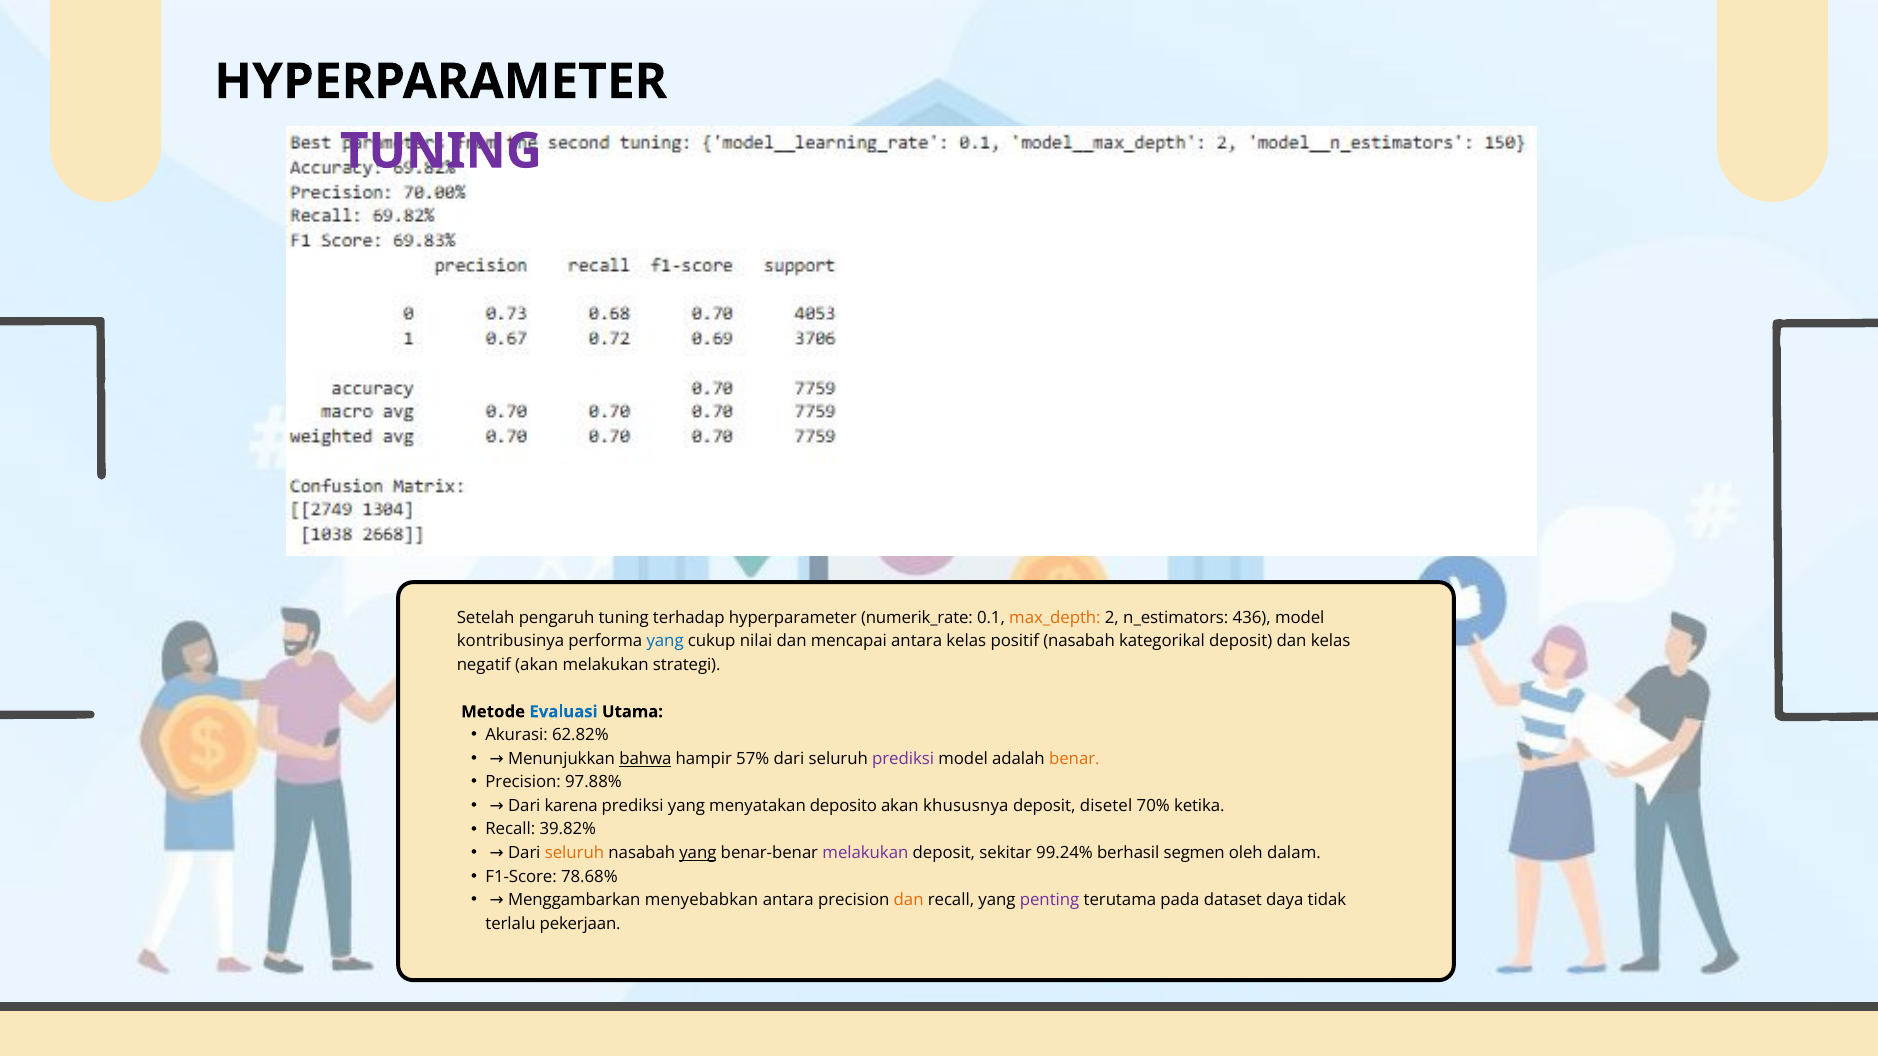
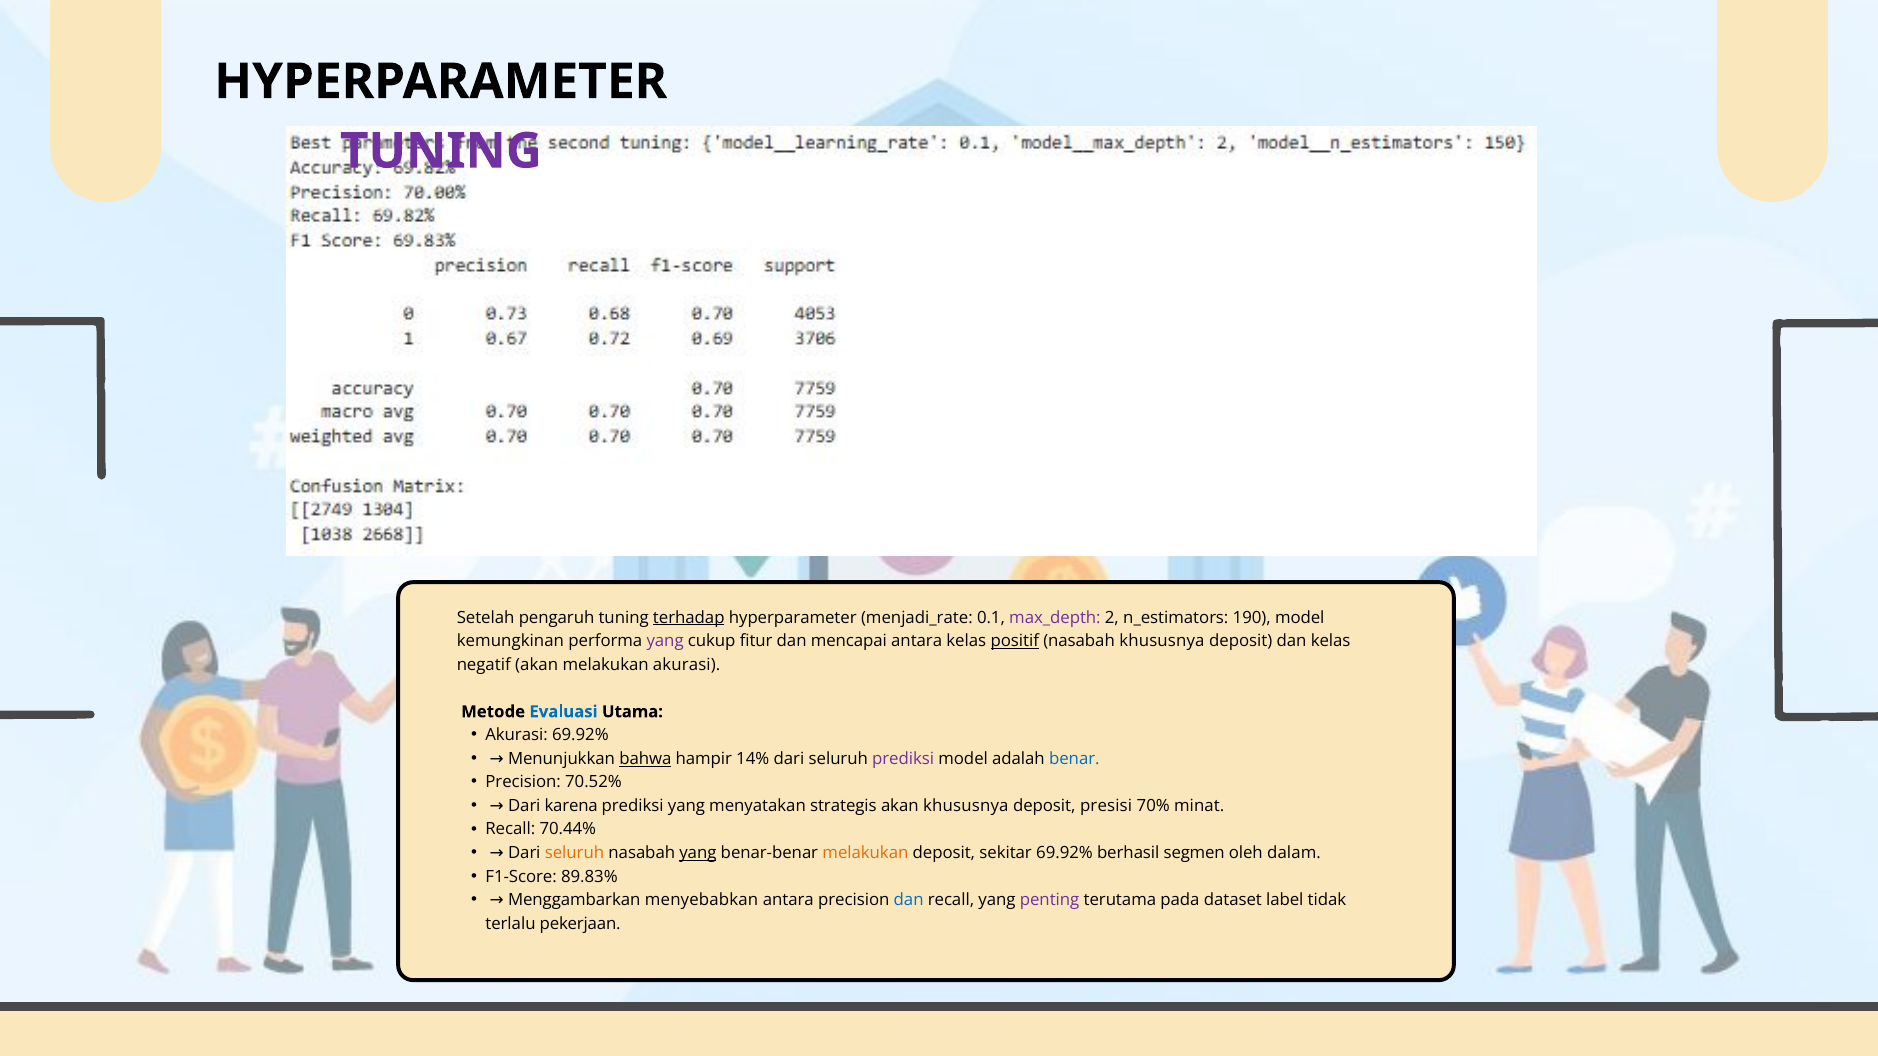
terhadap underline: none -> present
numerik_rate: numerik_rate -> menjadi_rate
max_depth colour: orange -> purple
436: 436 -> 190
kontribusinya: kontribusinya -> kemungkinan
yang at (665, 641) colour: blue -> purple
nilai: nilai -> fitur
positif underline: none -> present
nasabah kategorikal: kategorikal -> khususnya
melakukan strategi: strategi -> akurasi
Akurasi 62.82%: 62.82% -> 69.92%
57%: 57% -> 14%
benar colour: orange -> blue
97.88%: 97.88% -> 70.52%
deposito: deposito -> strategis
disetel: disetel -> presisi
ketika: ketika -> minat
39.82%: 39.82% -> 70.44%
melakukan at (865, 853) colour: purple -> orange
sekitar 99.24%: 99.24% -> 69.92%
78.68%: 78.68% -> 89.83%
dan at (909, 900) colour: orange -> blue
daya: daya -> label
